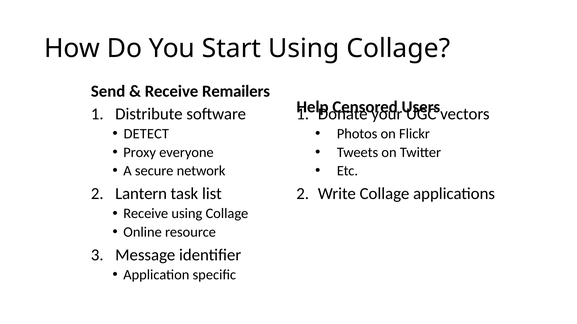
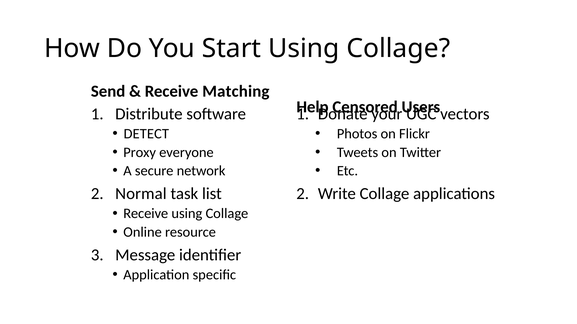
Remailers: Remailers -> Matching
Lantern: Lantern -> Normal
